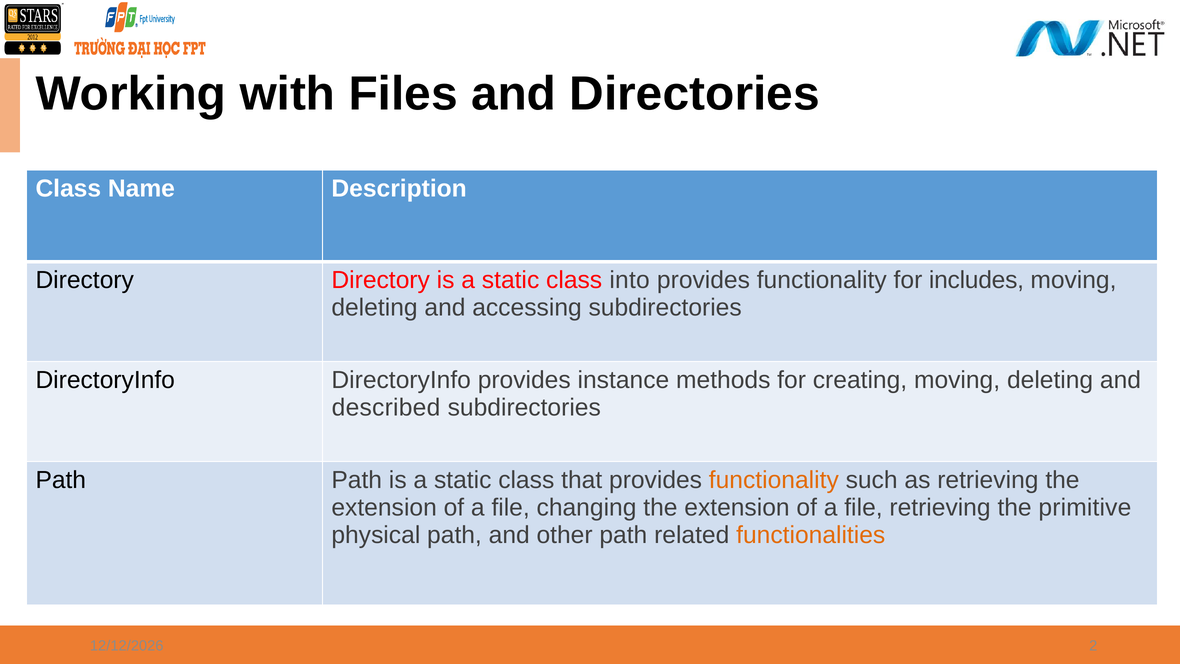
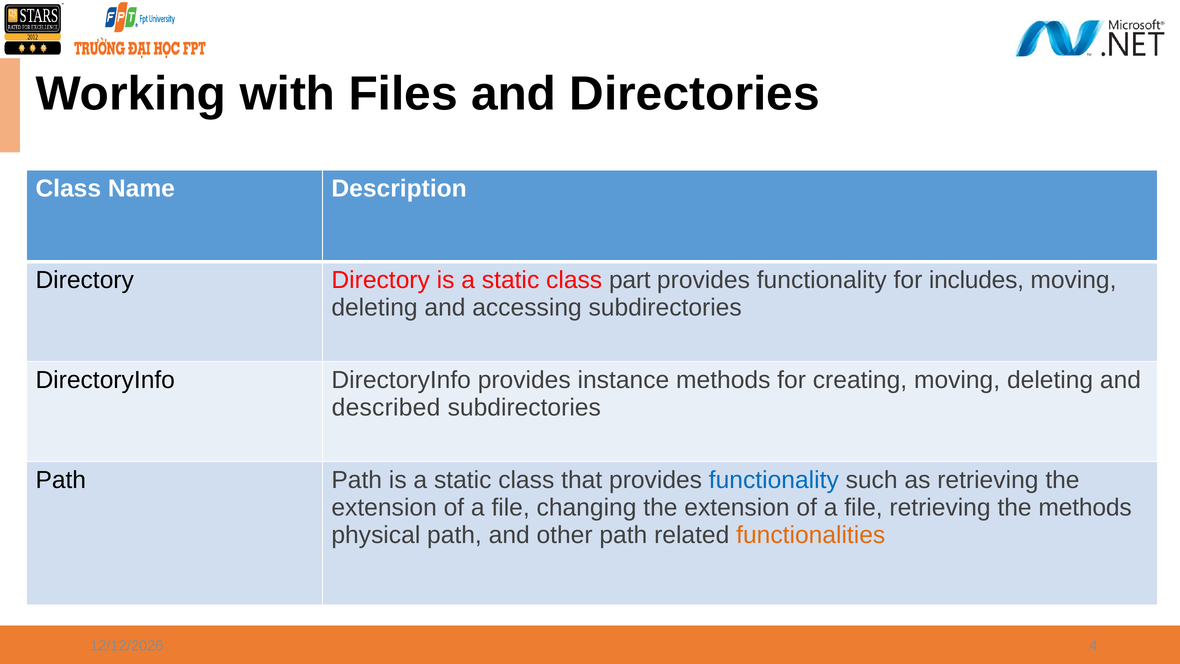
into: into -> part
functionality at (774, 480) colour: orange -> blue
the primitive: primitive -> methods
2: 2 -> 4
